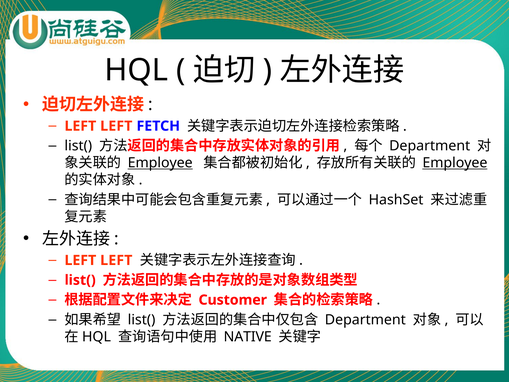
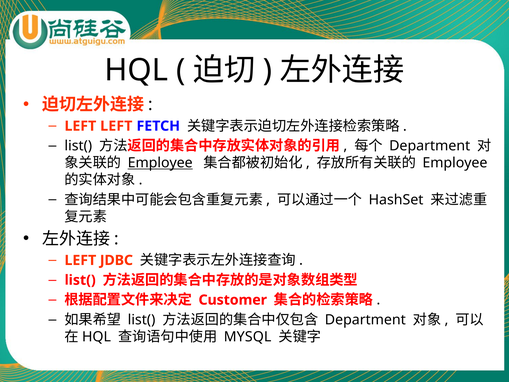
Employee at (455, 163) underline: present -> none
LEFT at (116, 260): LEFT -> JDBC
NATIVE: NATIVE -> MYSQL
